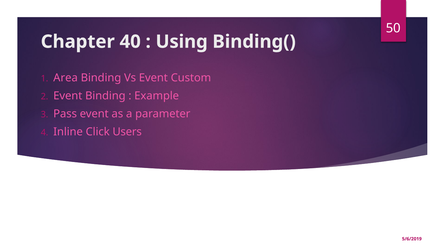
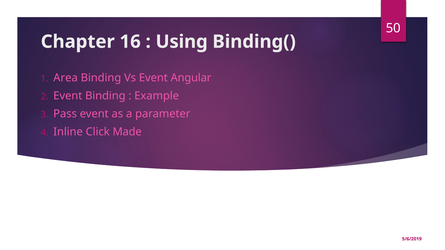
40: 40 -> 16
Custom: Custom -> Angular
Users: Users -> Made
